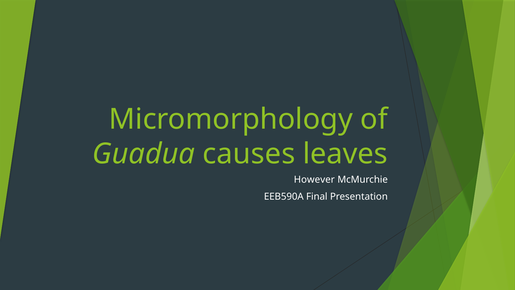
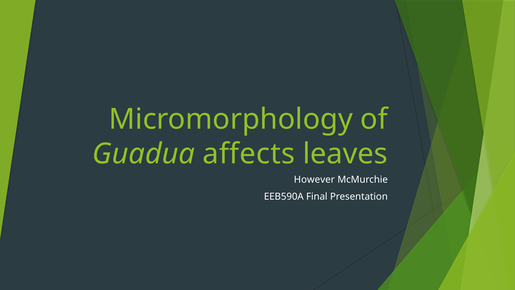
causes: causes -> affects
